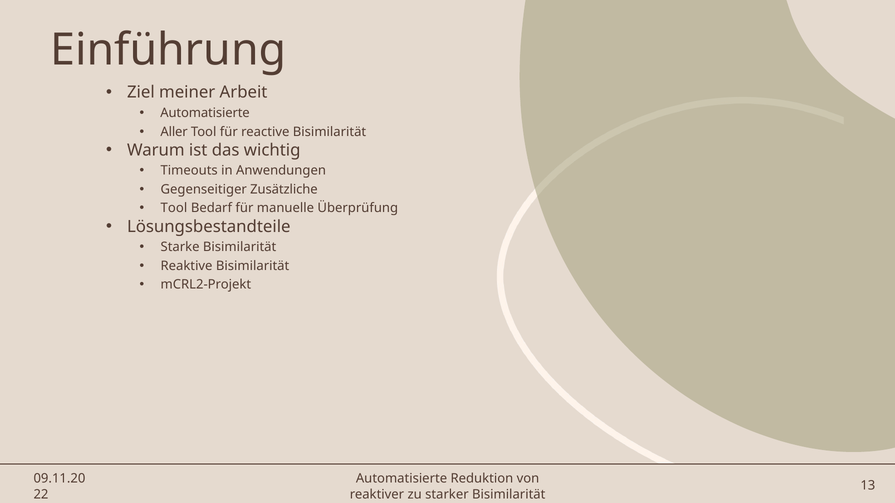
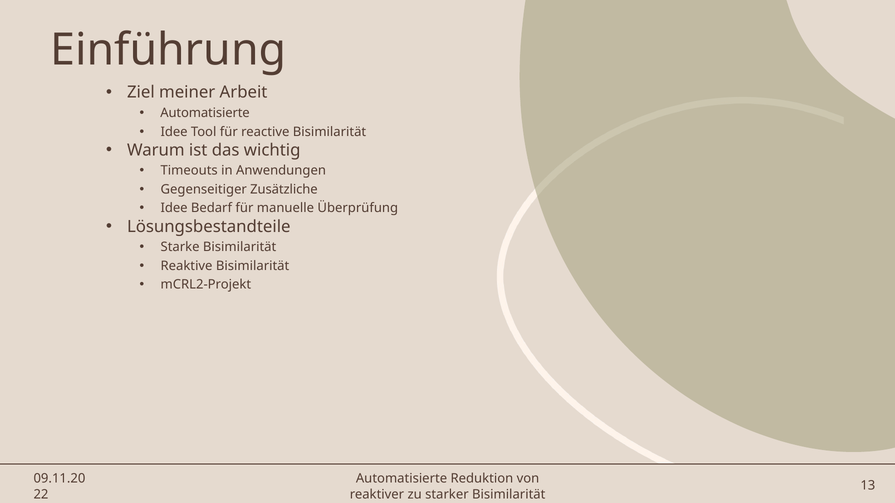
Aller at (174, 132): Aller -> Idee
Tool at (174, 208): Tool -> Idee
